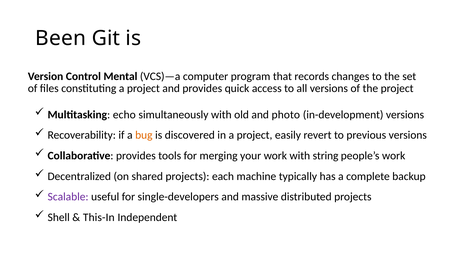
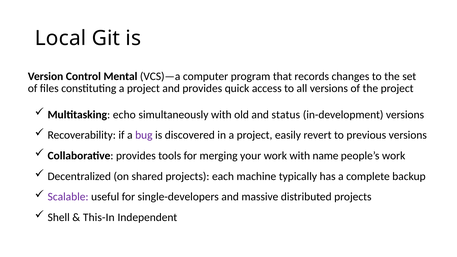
Been: Been -> Local
photo: photo -> status
bug colour: orange -> purple
string: string -> name
